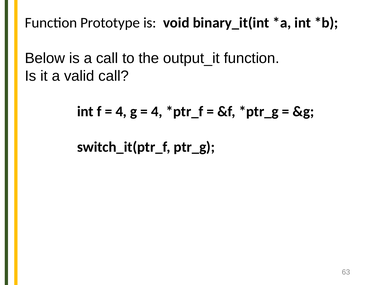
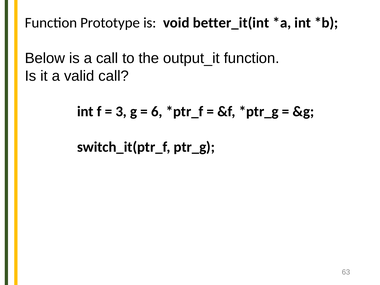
binary_it(int: binary_it(int -> better_it(int
4 at (121, 112): 4 -> 3
4 at (157, 112): 4 -> 6
